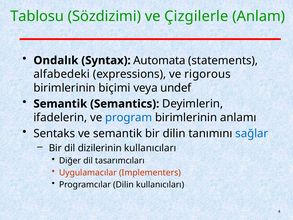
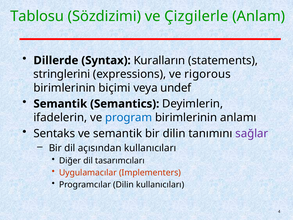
Ondalık: Ondalık -> Dillerde
Automata: Automata -> Kuralların
alfabedeki: alfabedeki -> stringlerini
sağlar colour: blue -> purple
dizilerinin: dizilerinin -> açısından
